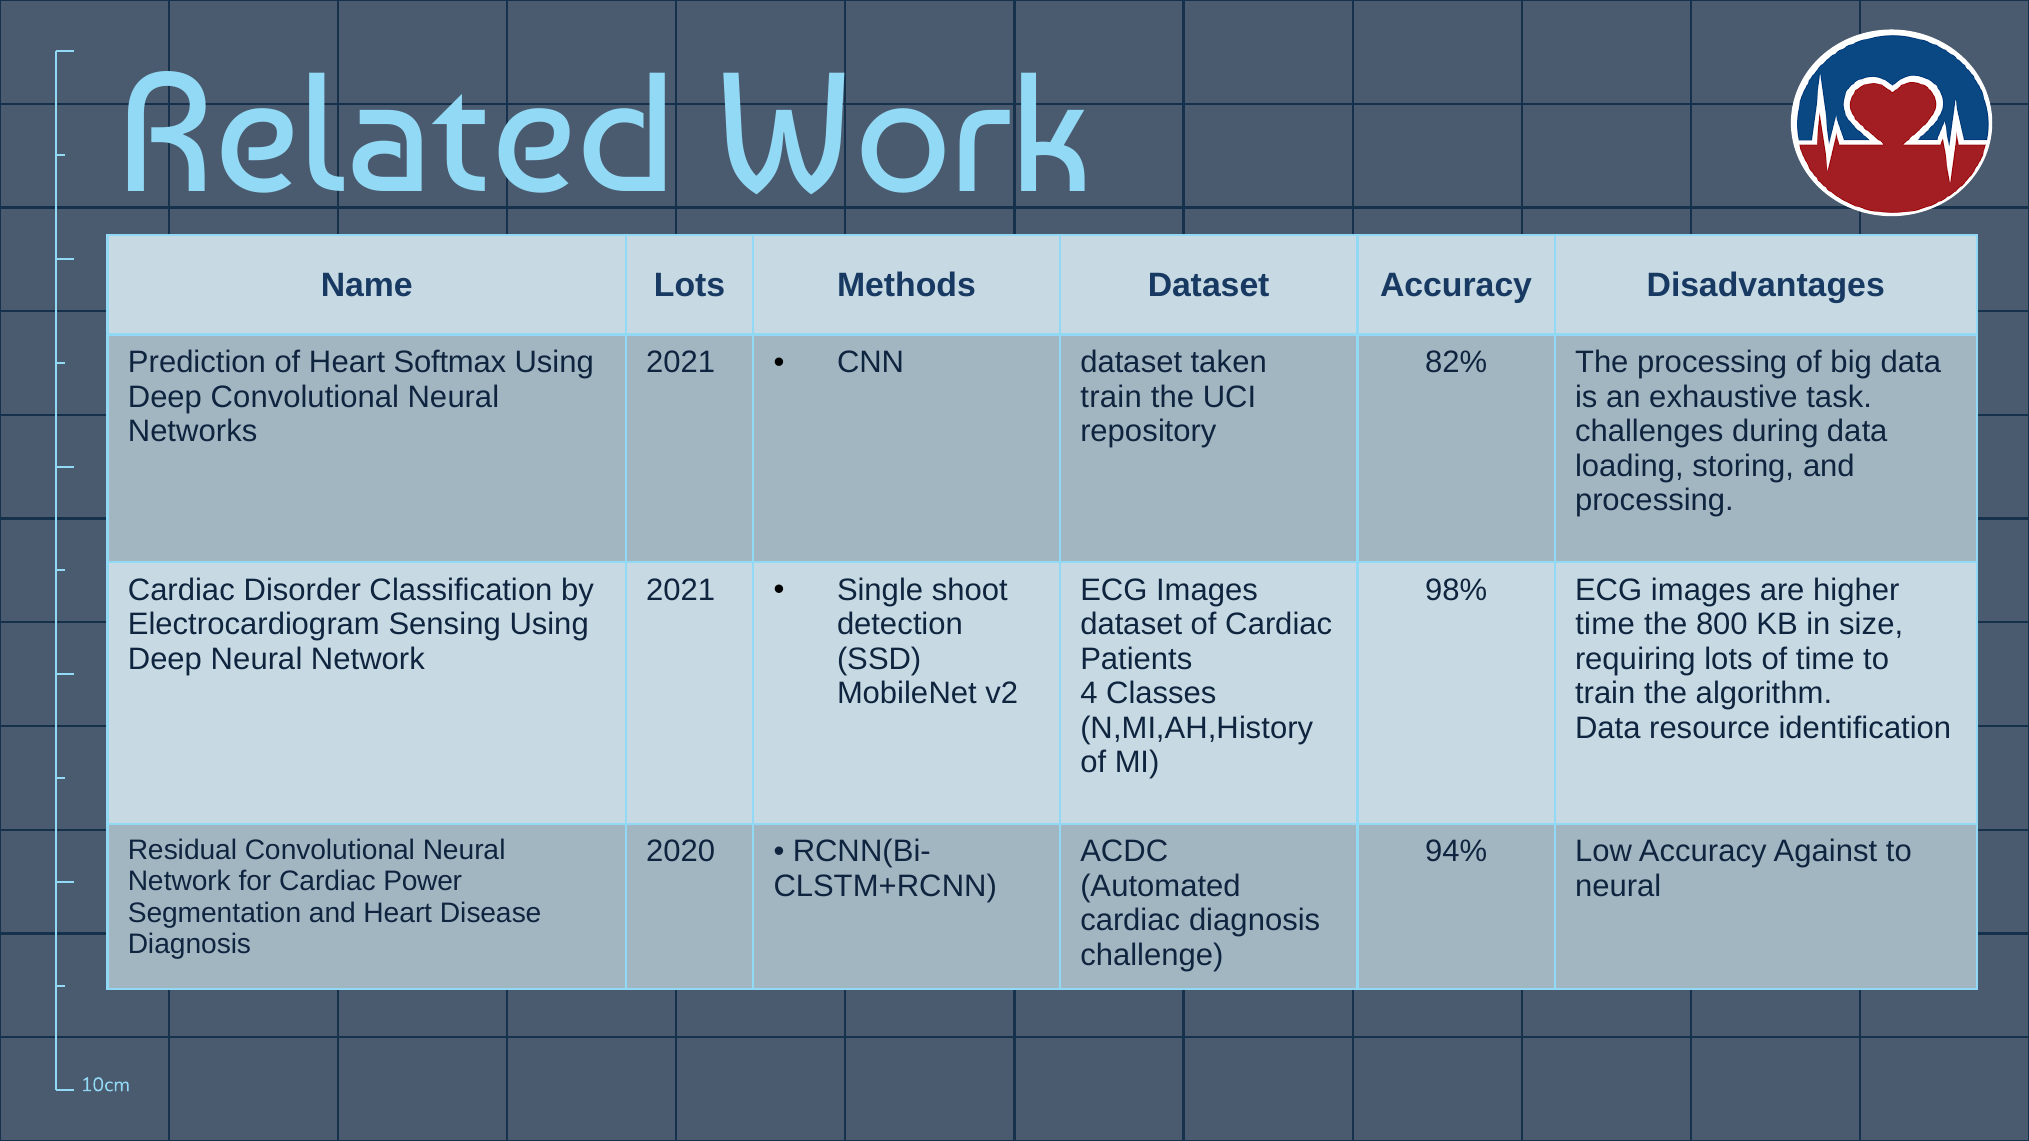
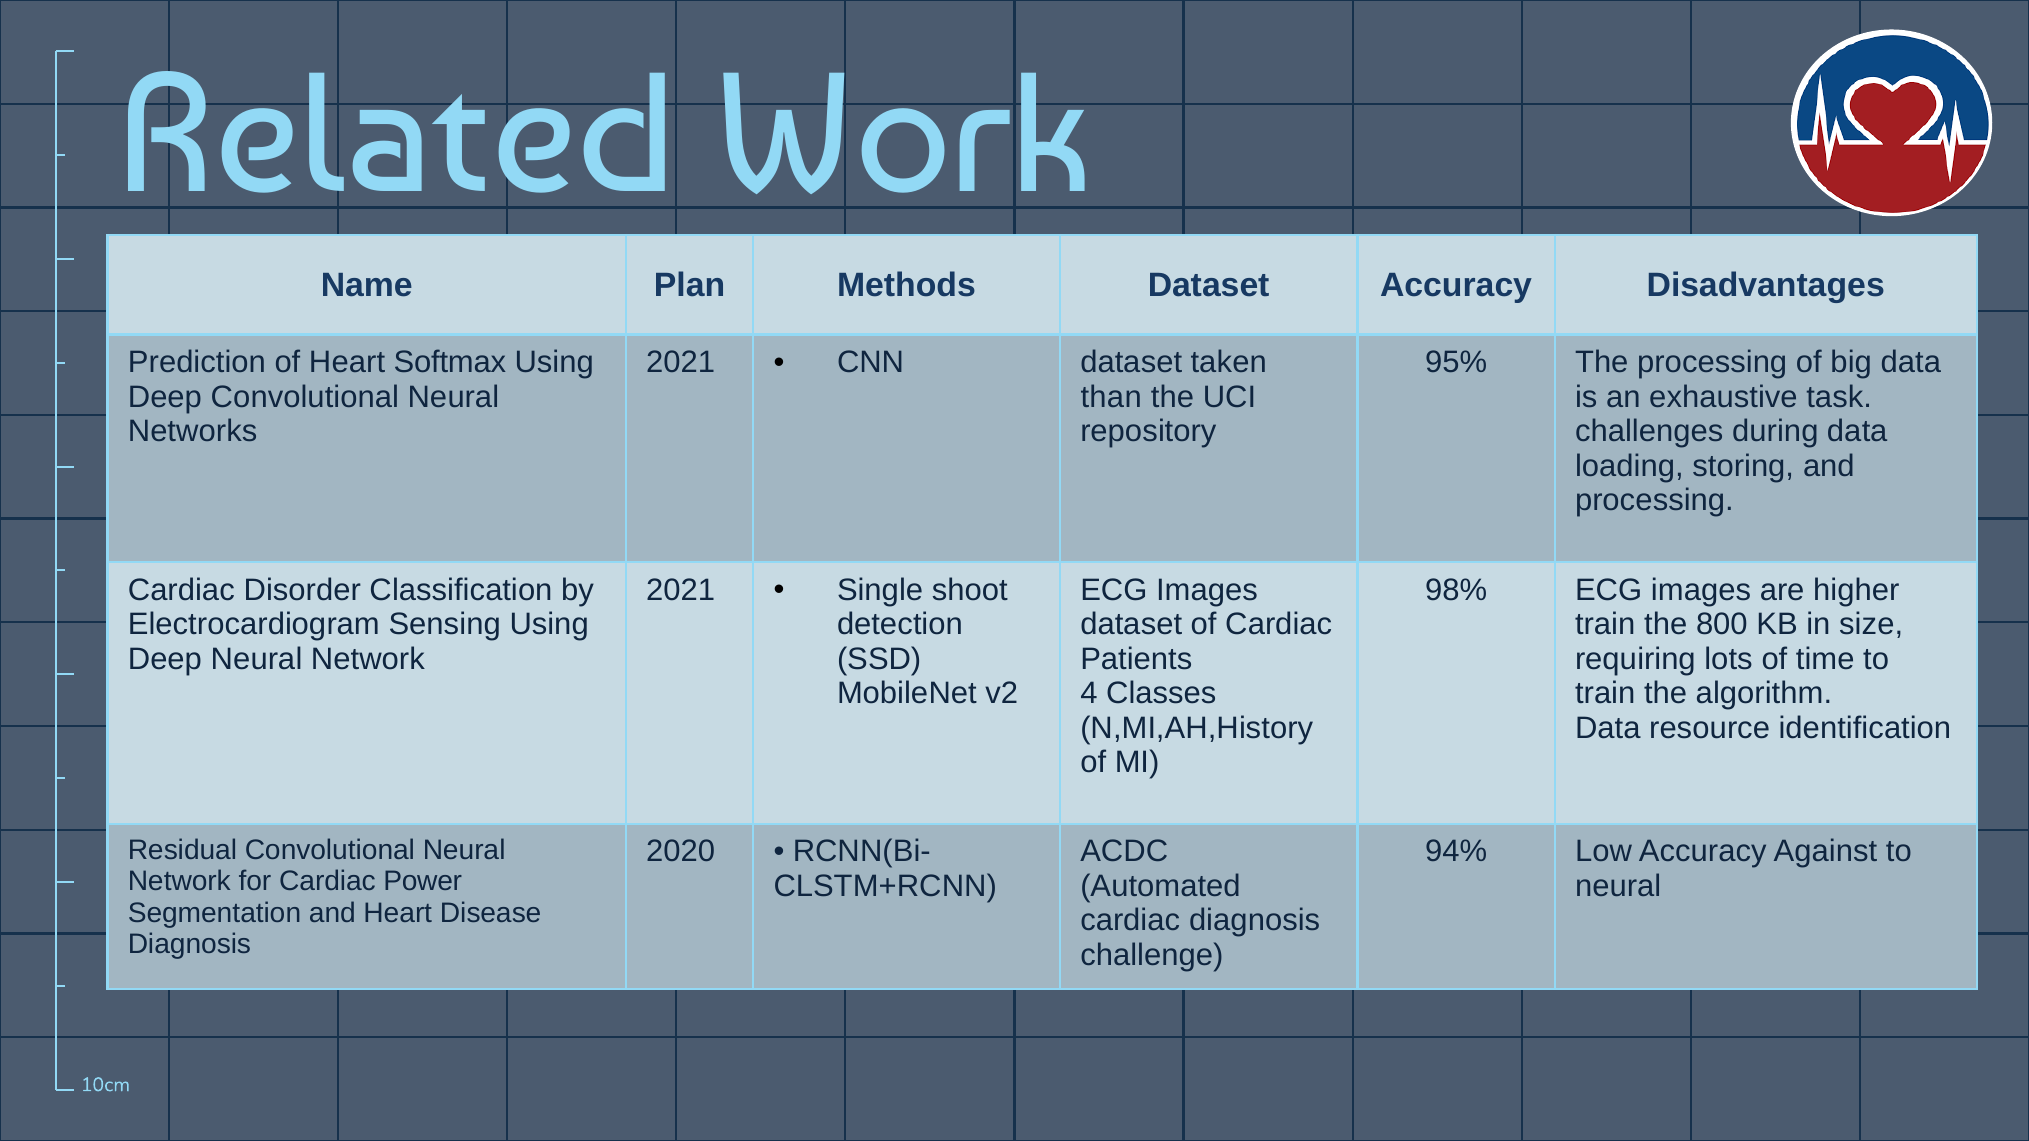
Name Lots: Lots -> Plan
82%: 82% -> 95%
train at (1111, 397): train -> than
time at (1605, 625): time -> train
